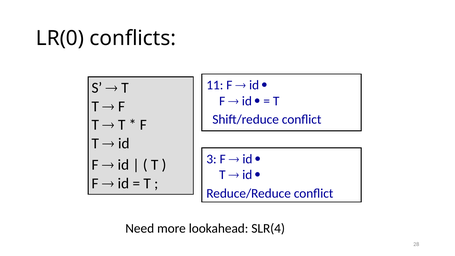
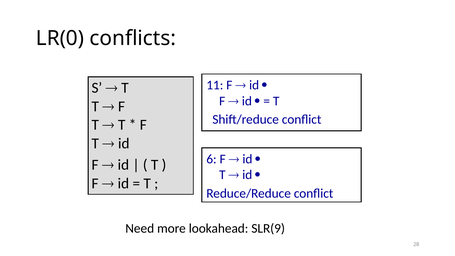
3: 3 -> 6
SLR(4: SLR(4 -> SLR(9
